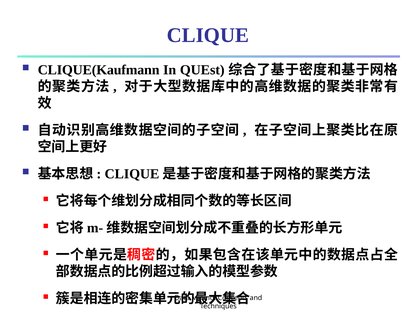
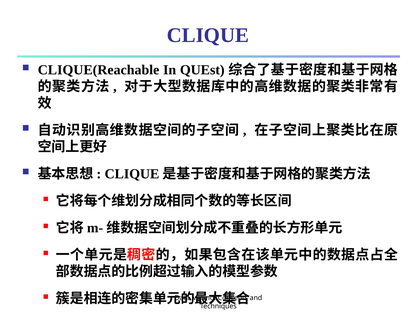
CLIQUE(Kaufmann: CLIQUE(Kaufmann -> CLIQUE(Reachable
